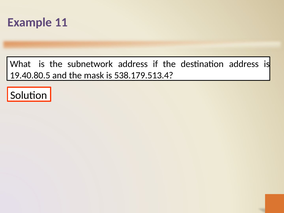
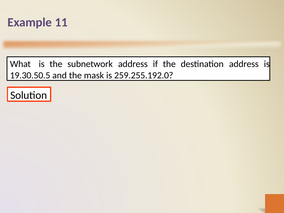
19.40.80.5: 19.40.80.5 -> 19.30.50.5
538.179.513.4: 538.179.513.4 -> 259.255.192.0
